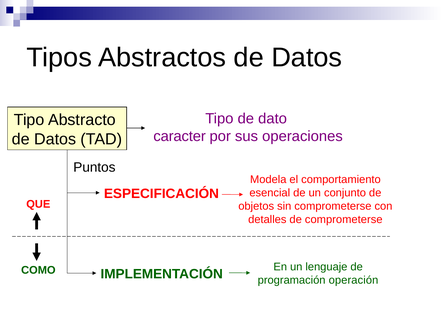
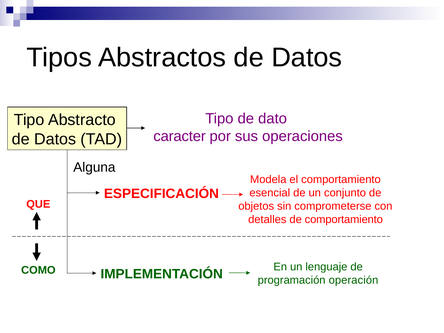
Puntos: Puntos -> Alguna
de comprometerse: comprometerse -> comportamiento
